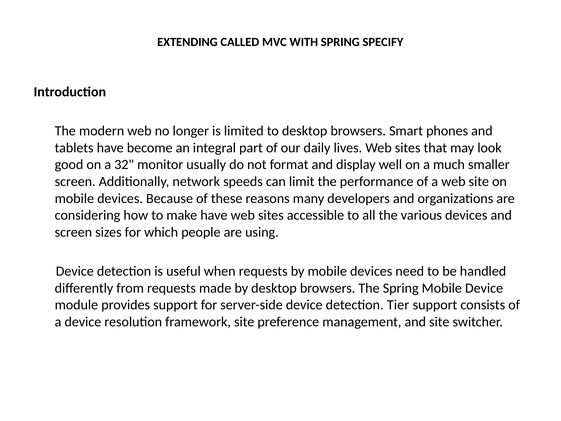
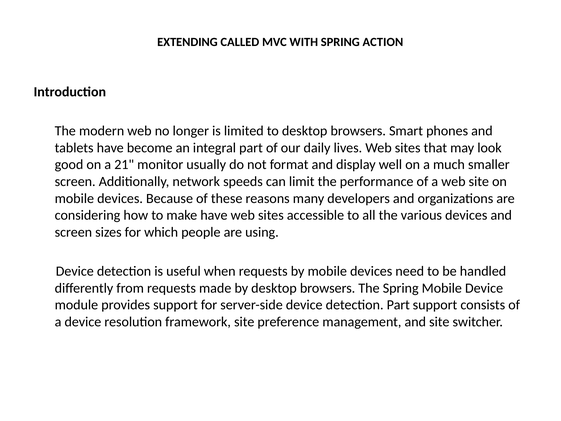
SPECIFY: SPECIFY -> ACTION
32: 32 -> 21
detection Tier: Tier -> Part
